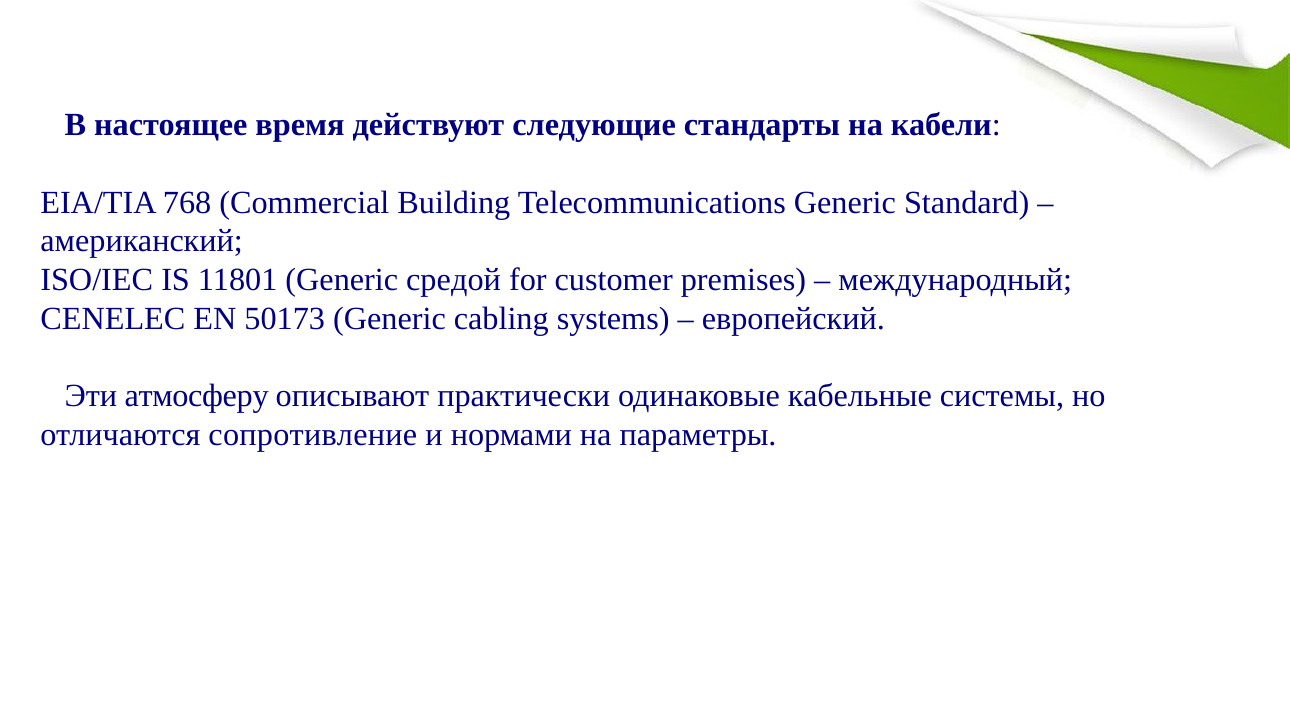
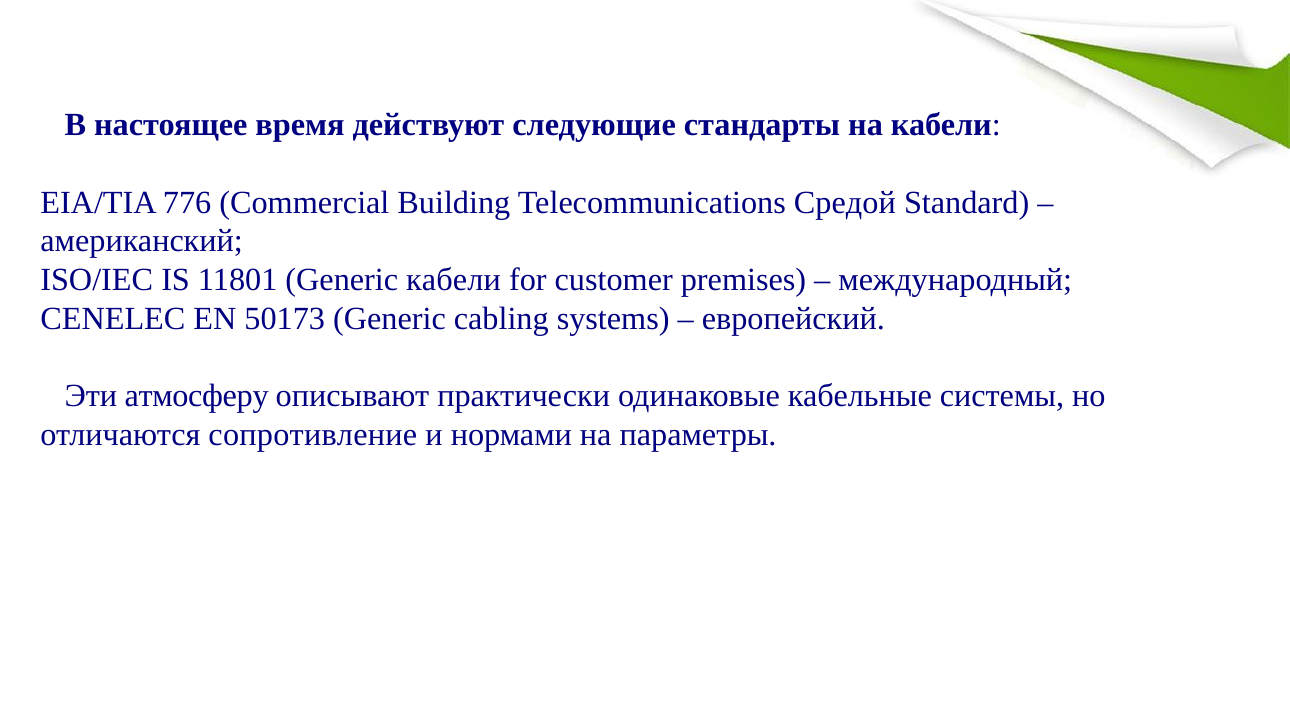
768: 768 -> 776
Telecommunications Generic: Generic -> Средой
Generic средой: средой -> кабели
